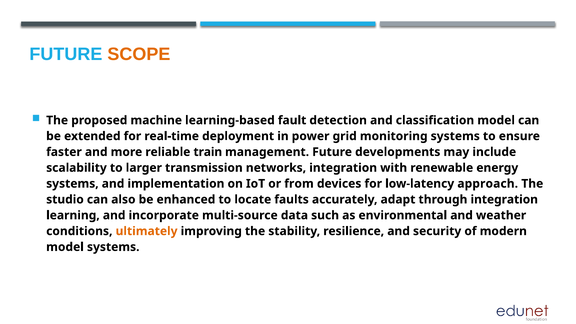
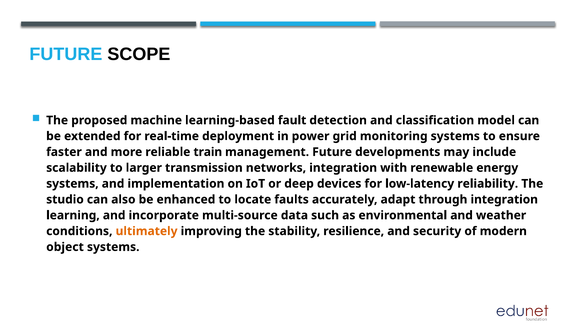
SCOPE colour: orange -> black
from: from -> deep
approach: approach -> reliability
model at (65, 247): model -> object
